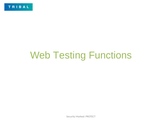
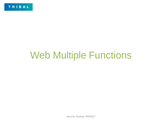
Testing: Testing -> Multiple
